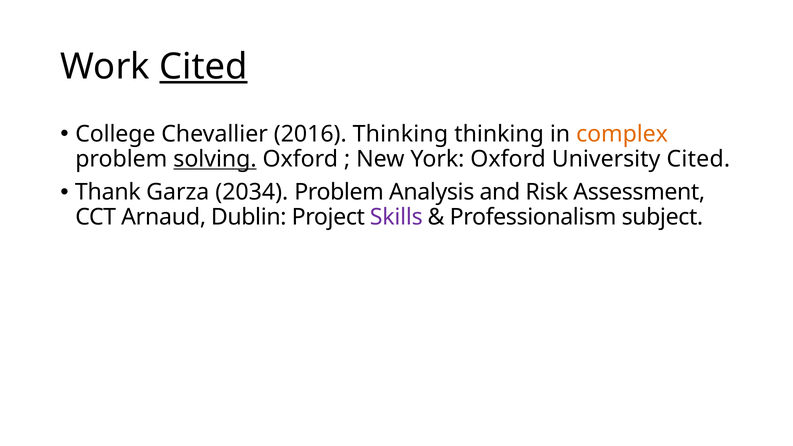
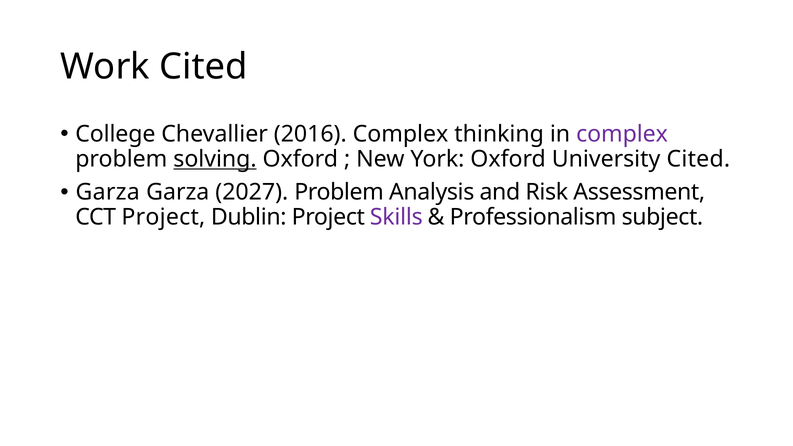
Cited at (203, 67) underline: present -> none
2016 Thinking: Thinking -> Complex
complex at (622, 134) colour: orange -> purple
Thank at (108, 192): Thank -> Garza
2034: 2034 -> 2027
CCT Arnaud: Arnaud -> Project
